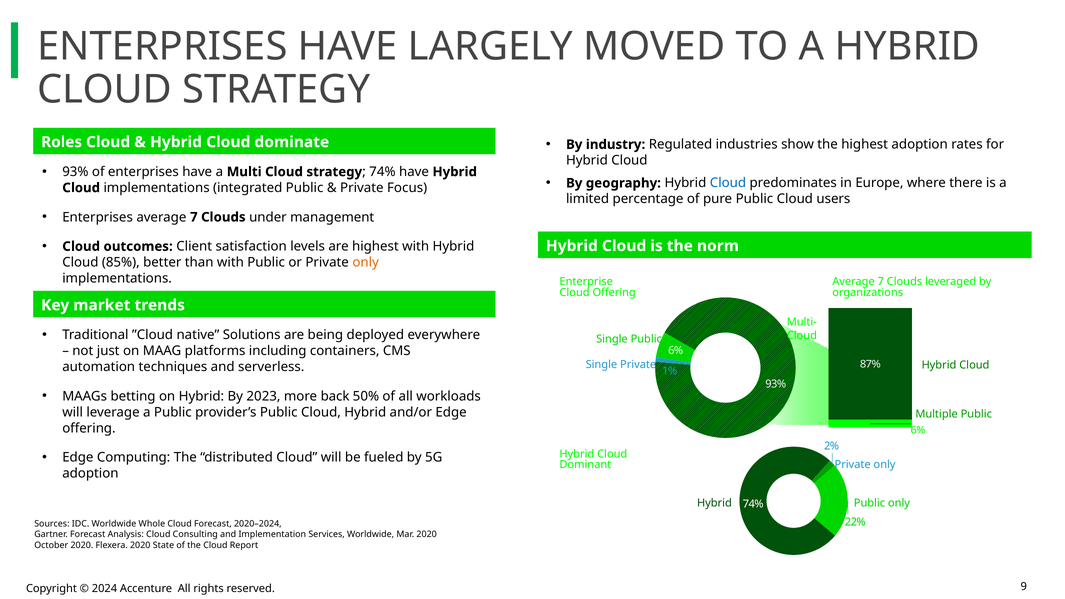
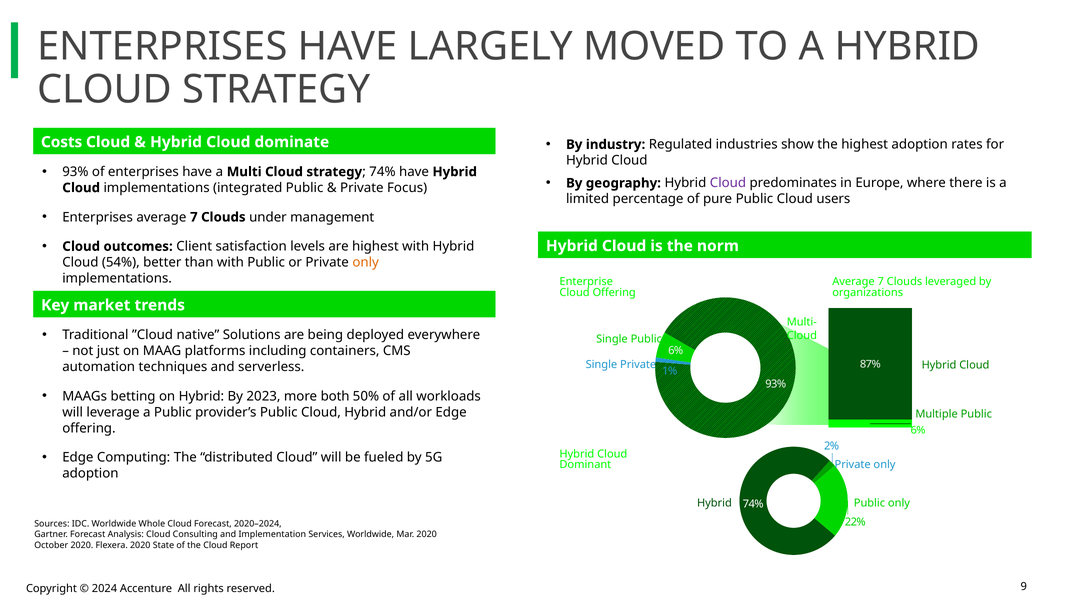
Roles: Roles -> Costs
Cloud at (728, 183) colour: blue -> purple
85%: 85% -> 54%
back: back -> both
